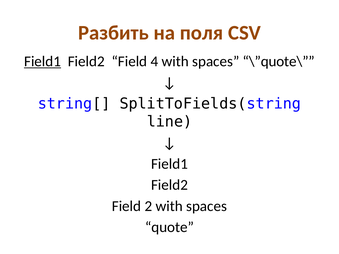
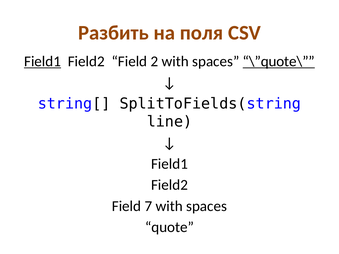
4: 4 -> 2
\”quote\ underline: none -> present
2: 2 -> 7
